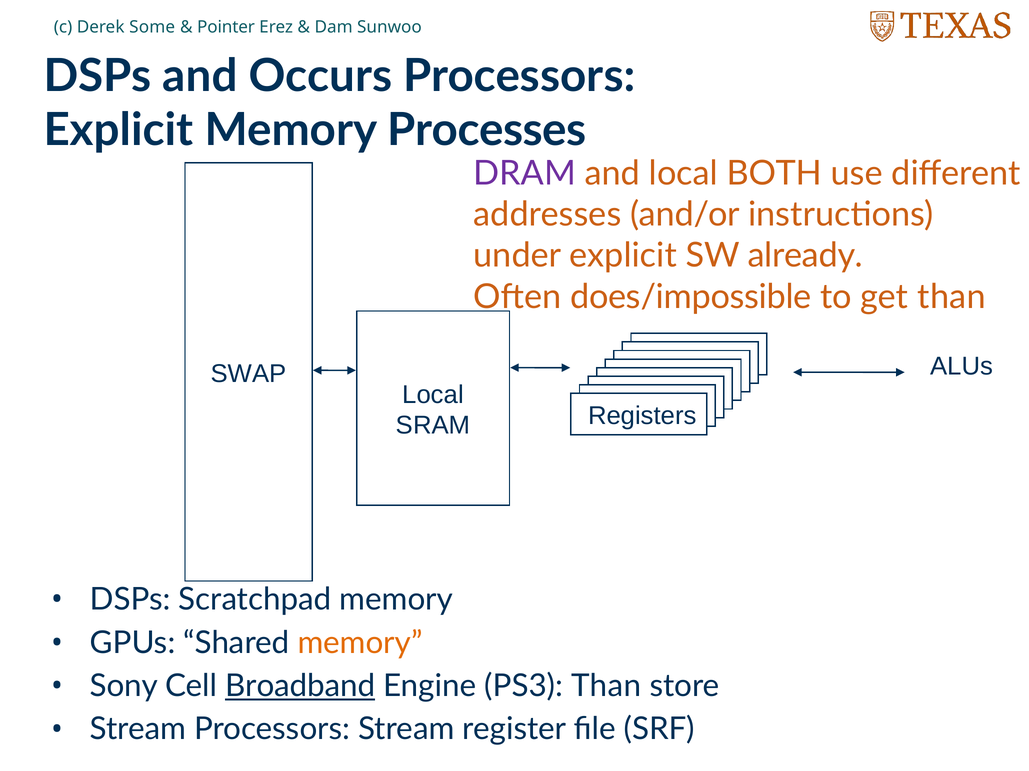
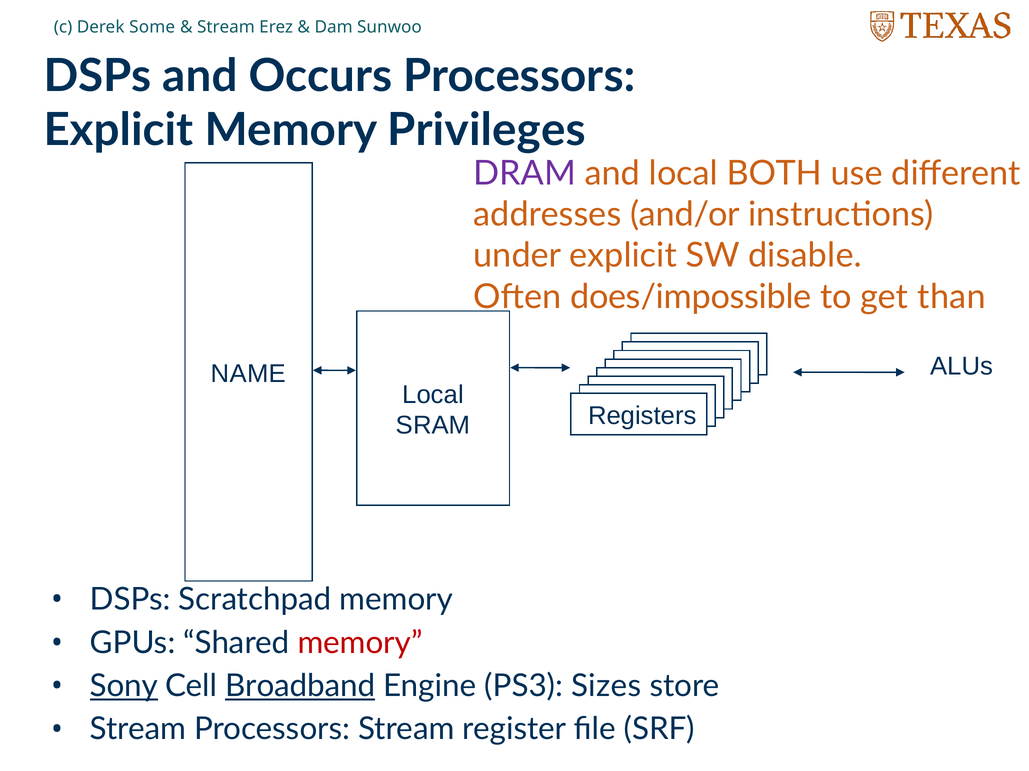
Pointer at (226, 27): Pointer -> Stream
Processes: Processes -> Privileges
already: already -> disable
SWAP: SWAP -> NAME
memory at (360, 643) colour: orange -> red
Sony underline: none -> present
PS3 Than: Than -> Sizes
